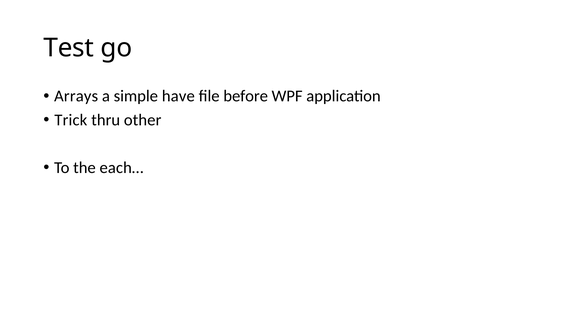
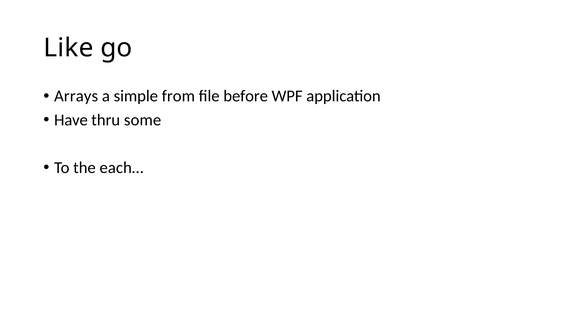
Test: Test -> Like
have: have -> from
Trick: Trick -> Have
other: other -> some
